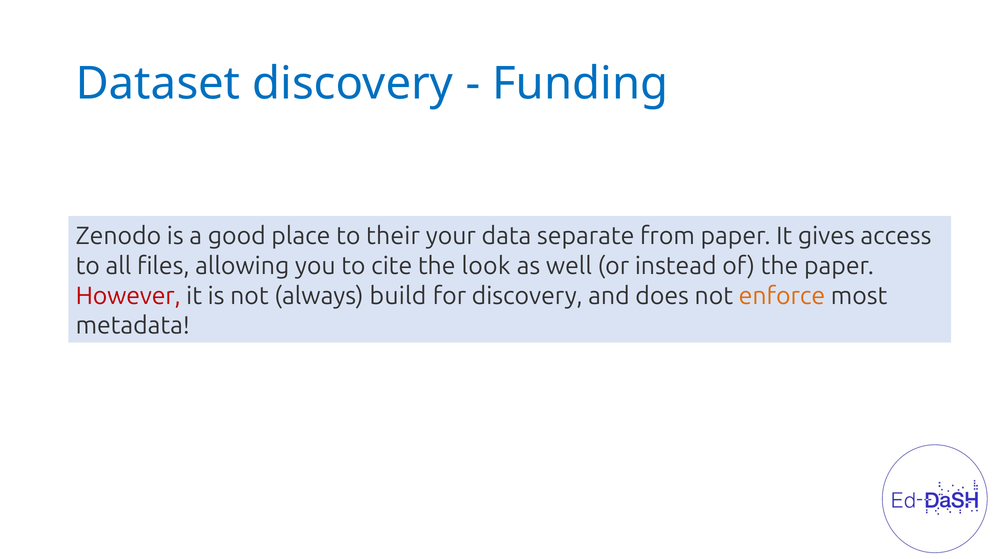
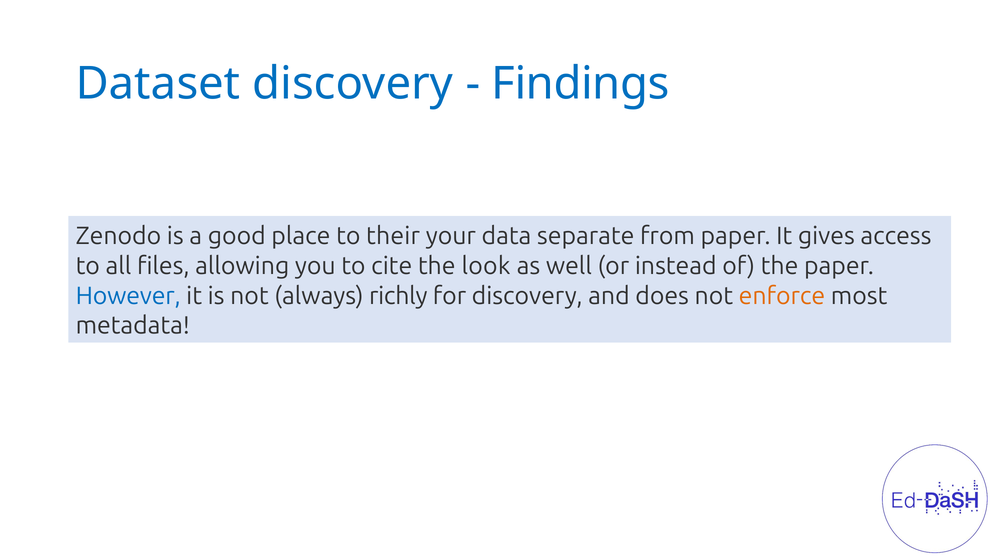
Funding: Funding -> Findings
However colour: red -> blue
build: build -> richly
